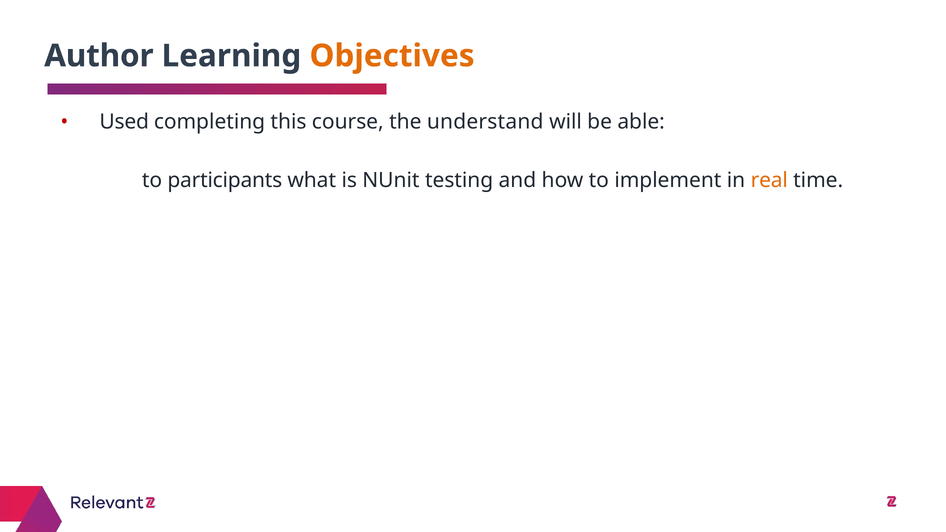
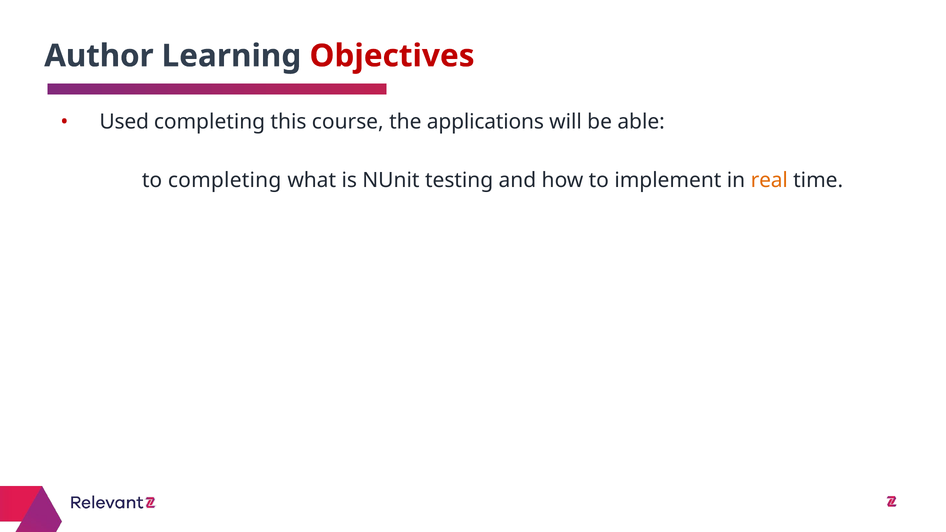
Objectives colour: orange -> red
understand: understand -> applications
to participants: participants -> completing
